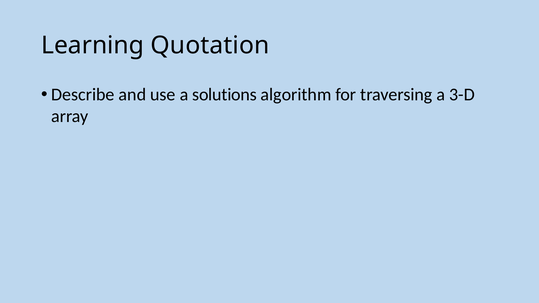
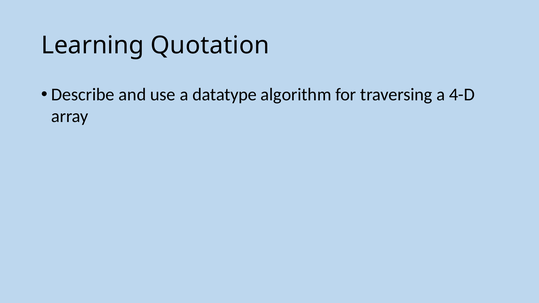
solutions: solutions -> datatype
3-D: 3-D -> 4-D
